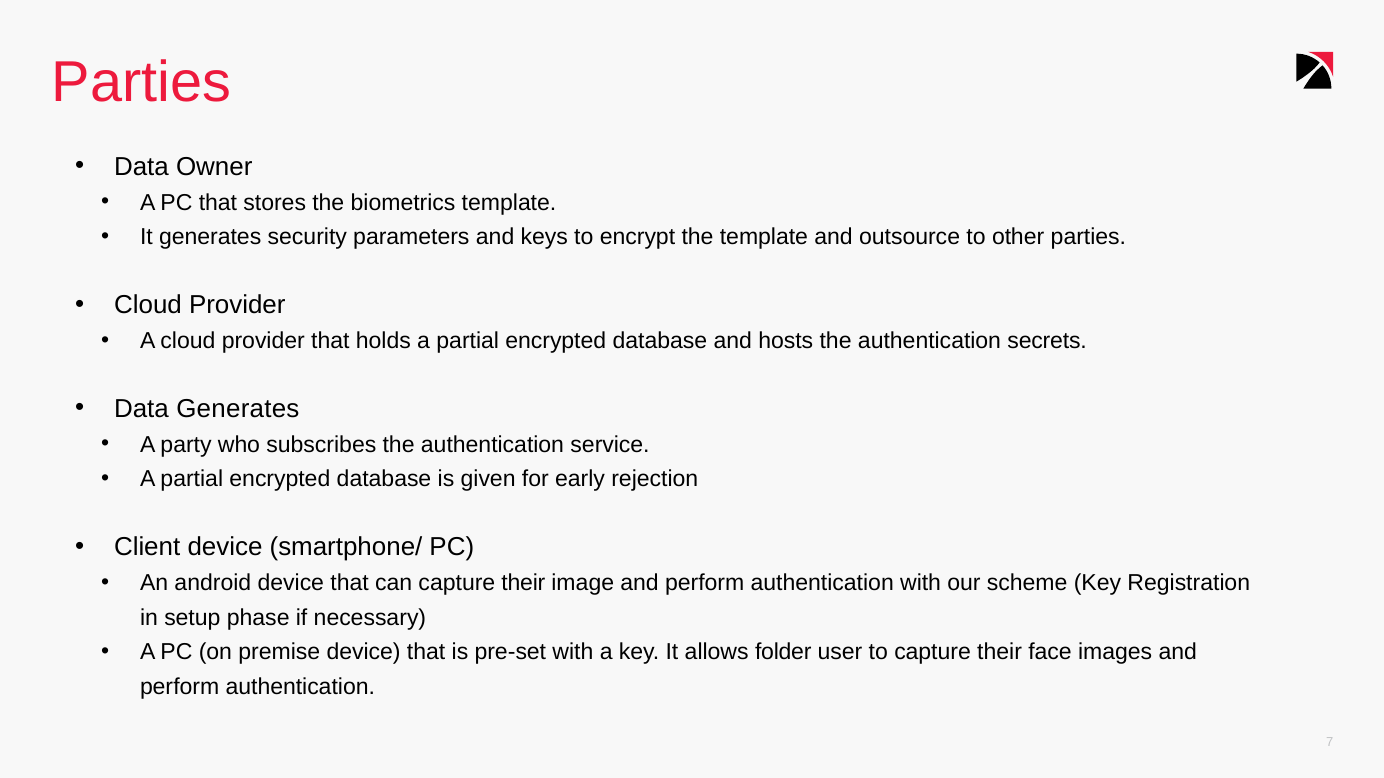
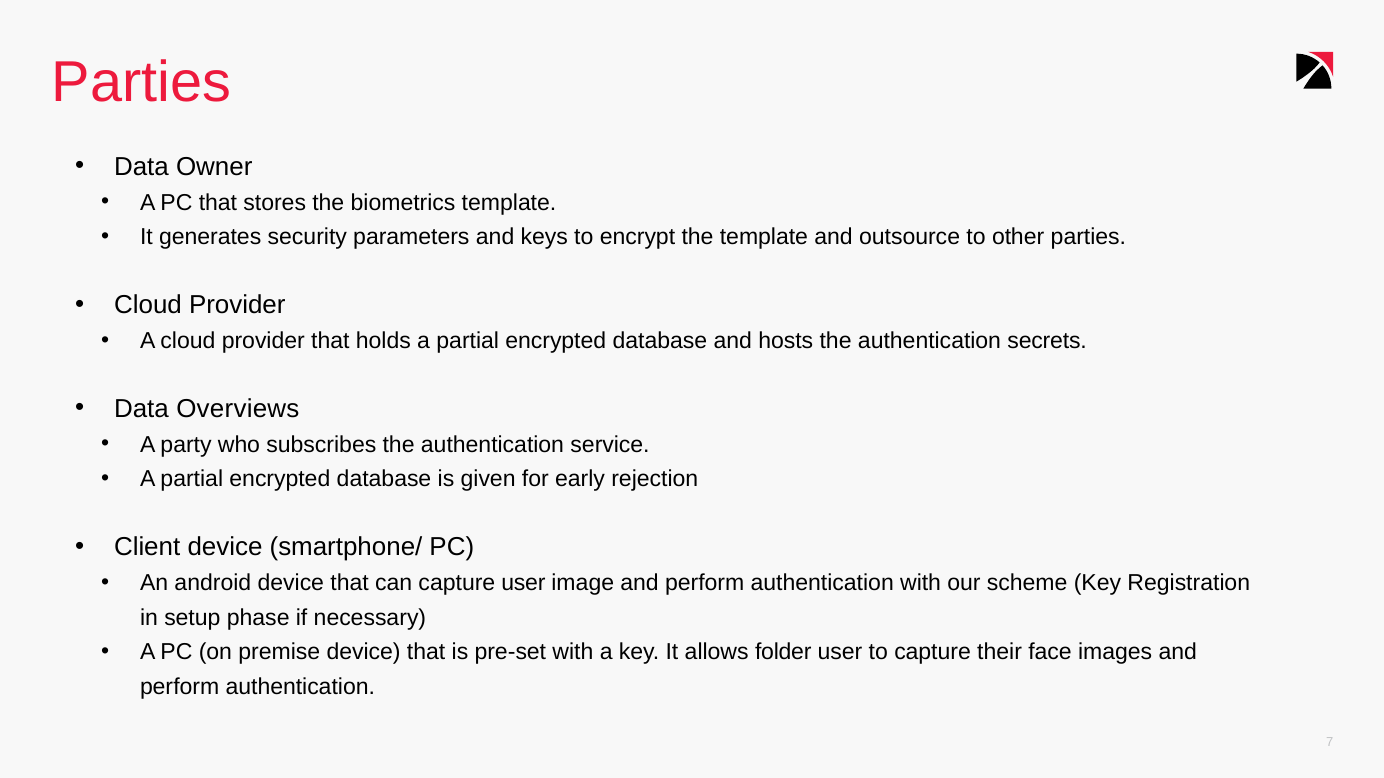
Data Generates: Generates -> Overviews
can capture their: their -> user
